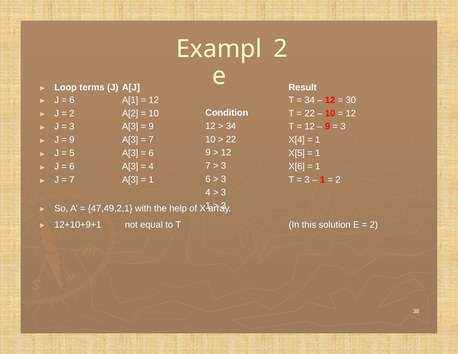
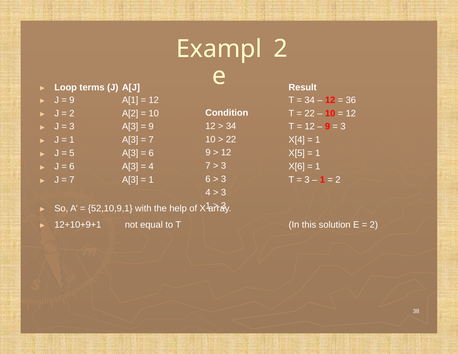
6 at (72, 100): 6 -> 9
30: 30 -> 36
9 at (72, 140): 9 -> 1
47,49,2,1: 47,49,2,1 -> 52,10,9,1
